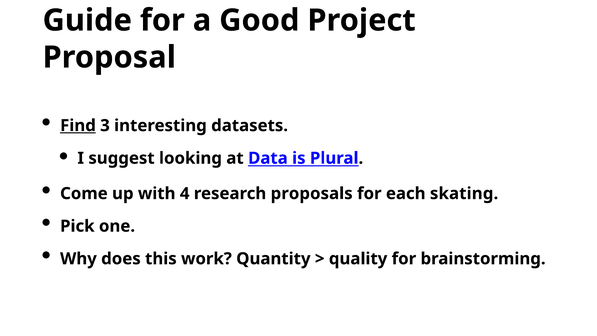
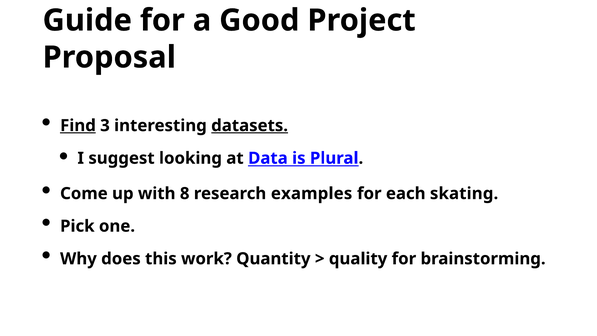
datasets underline: none -> present
4: 4 -> 8
proposals: proposals -> examples
